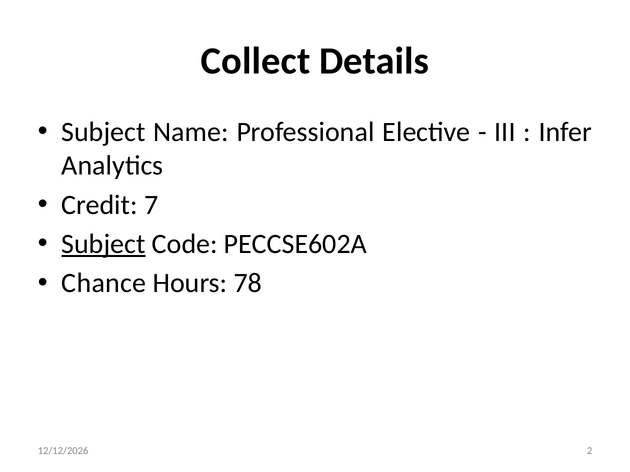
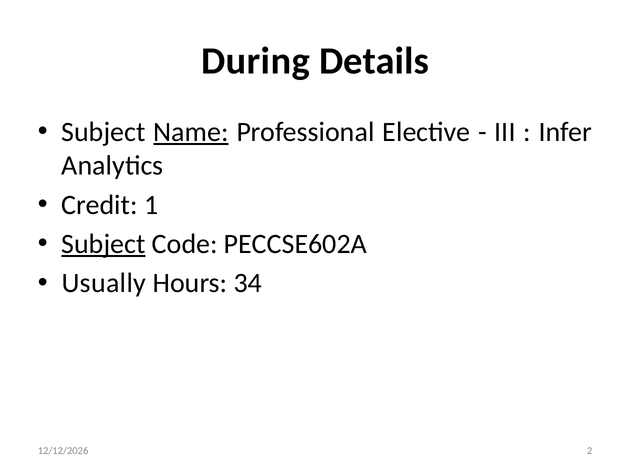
Collect: Collect -> During
Name underline: none -> present
7: 7 -> 1
Chance: Chance -> Usually
78: 78 -> 34
